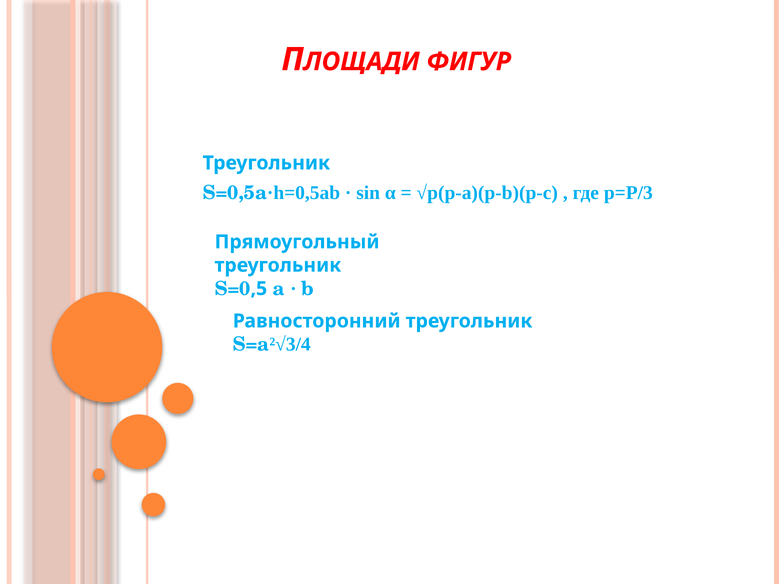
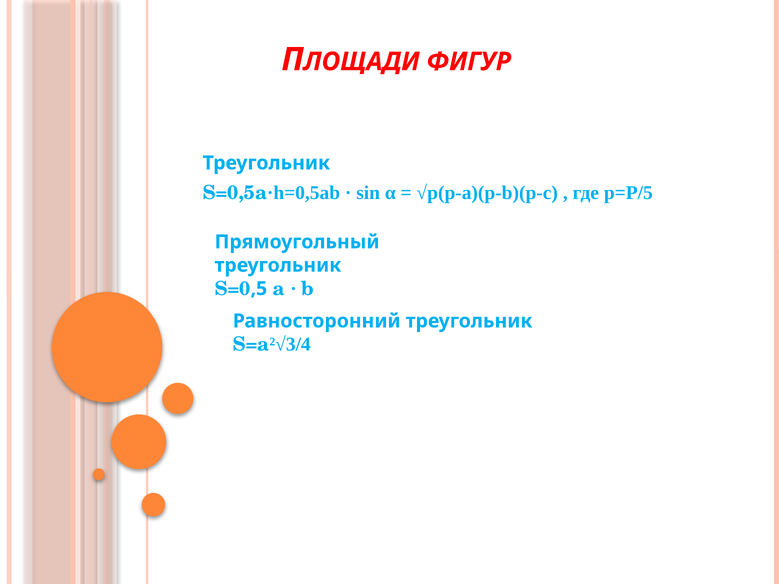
p=P/3: p=P/3 -> p=P/5
